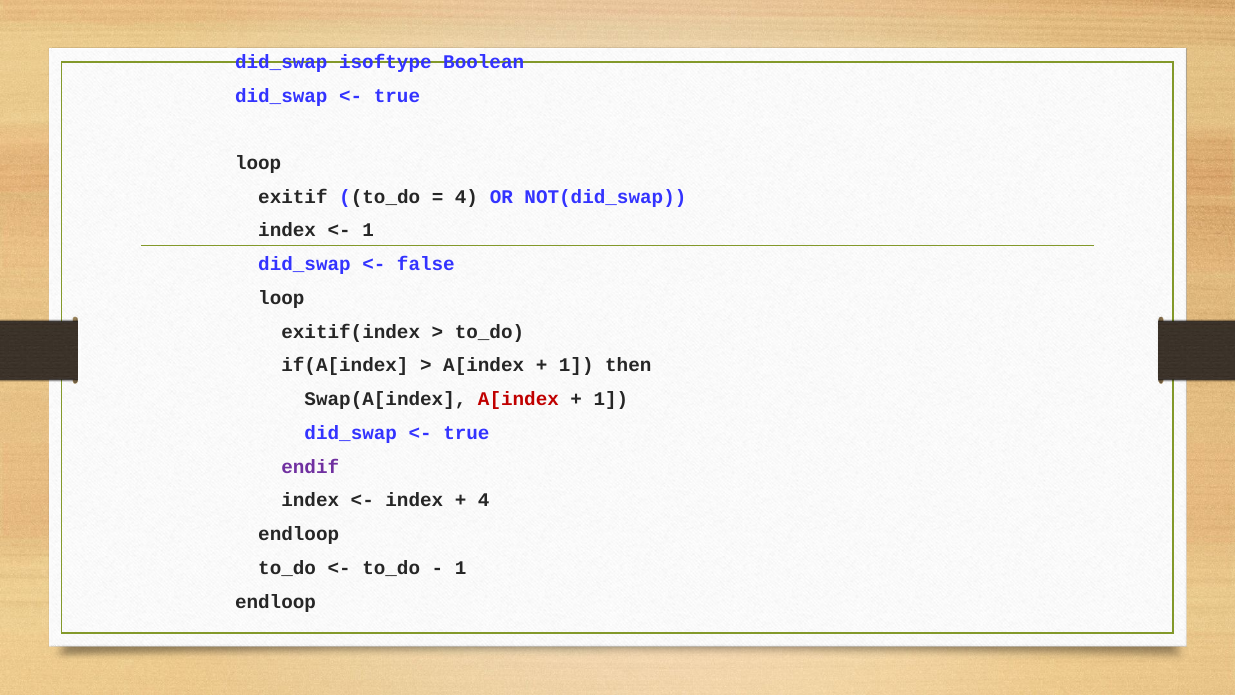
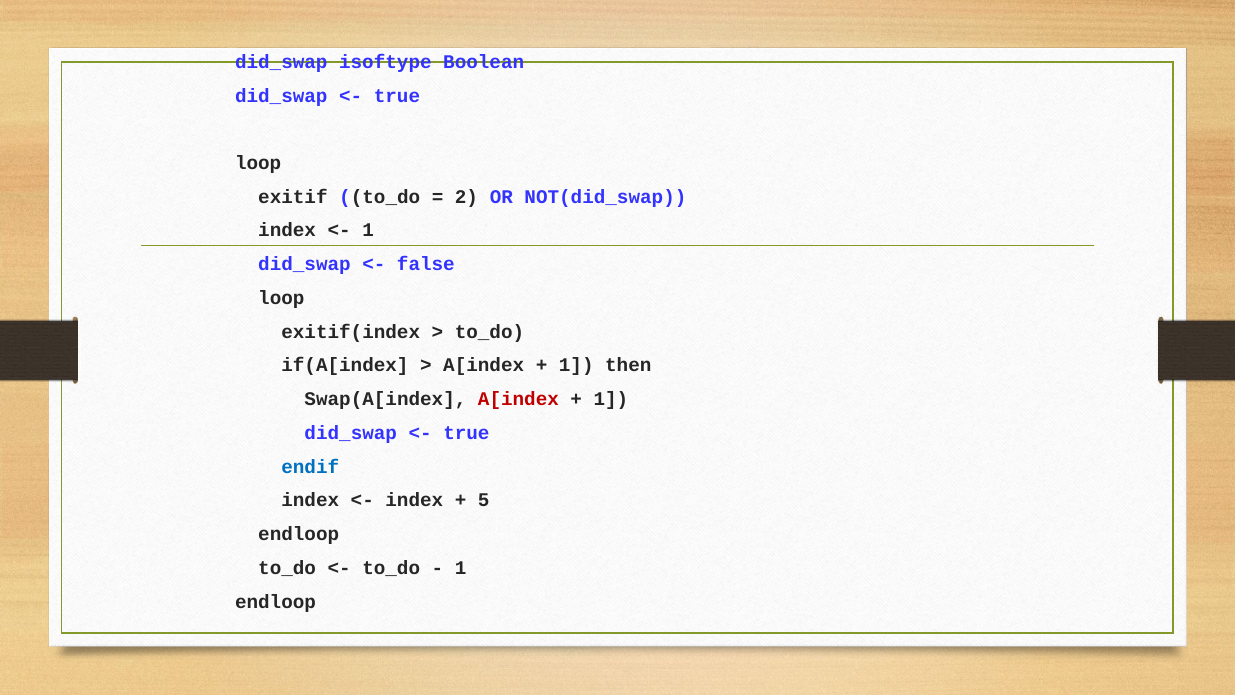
4 at (467, 197): 4 -> 2
endif colour: purple -> blue
4 at (484, 500): 4 -> 5
